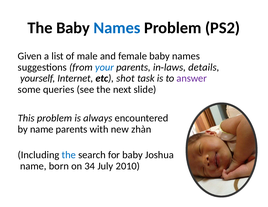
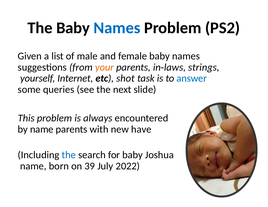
your colour: blue -> orange
details: details -> strings
answer colour: purple -> blue
zhàn: zhàn -> have
34: 34 -> 39
2010: 2010 -> 2022
